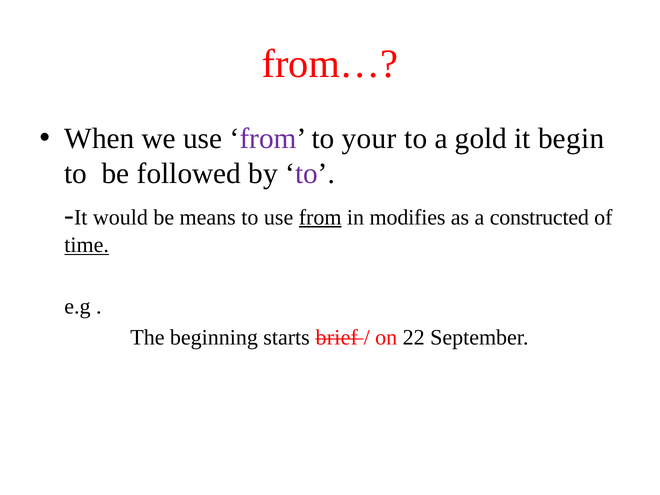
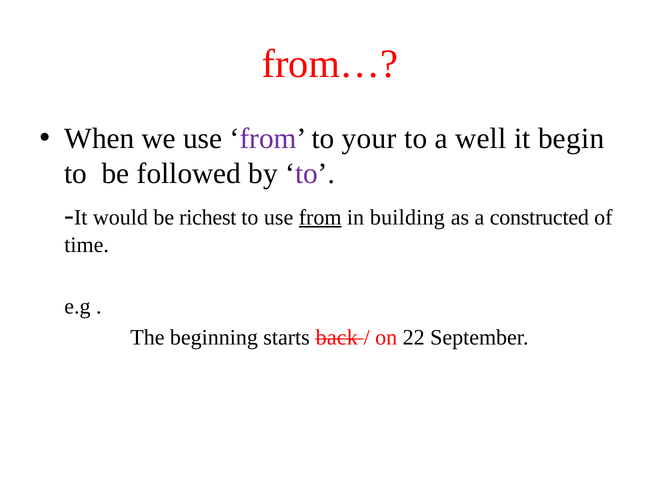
gold: gold -> well
means: means -> richest
modifies: modifies -> building
time underline: present -> none
brief: brief -> back
